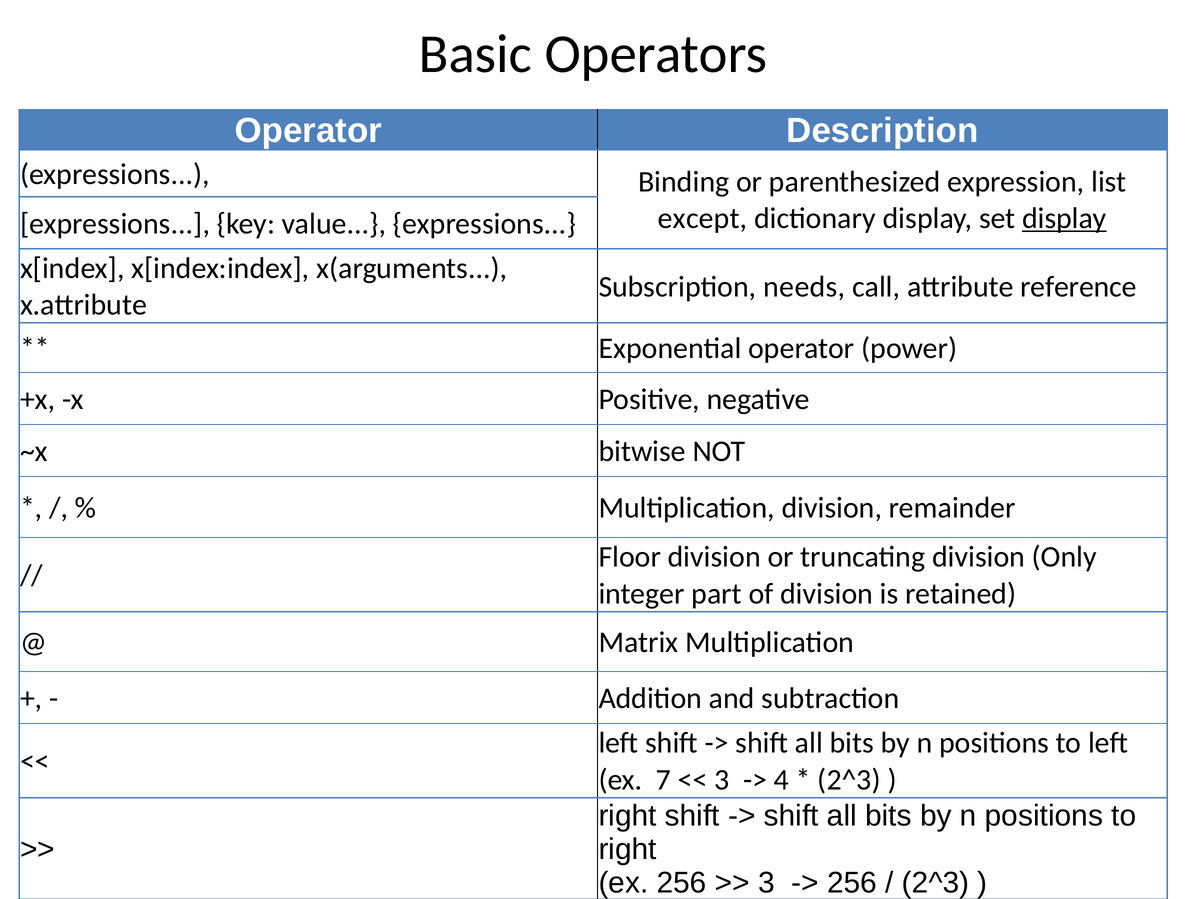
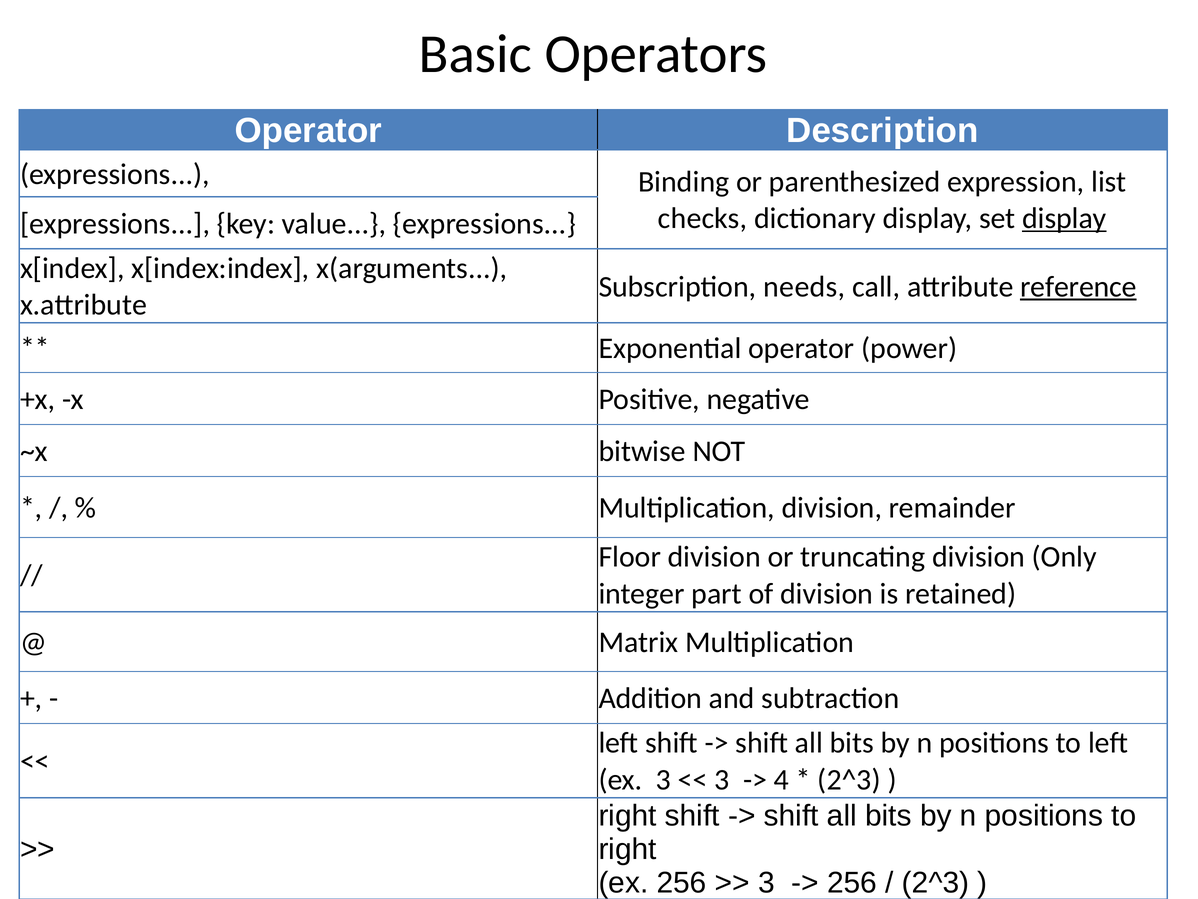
except: except -> checks
reference underline: none -> present
ex 7: 7 -> 3
